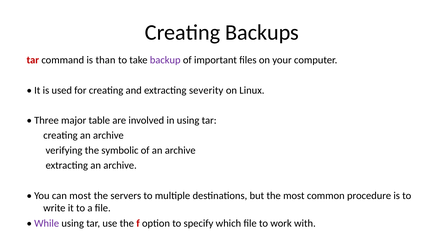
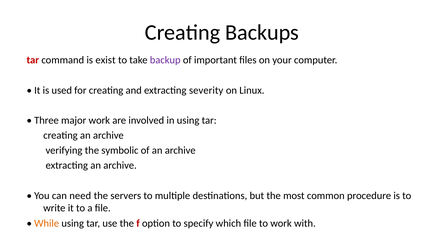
than: than -> exist
major table: table -> work
can most: most -> need
While colour: purple -> orange
